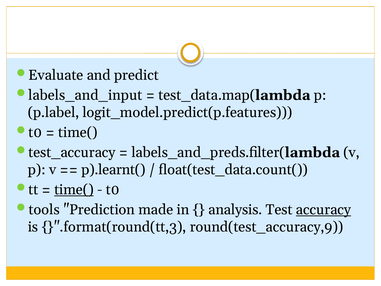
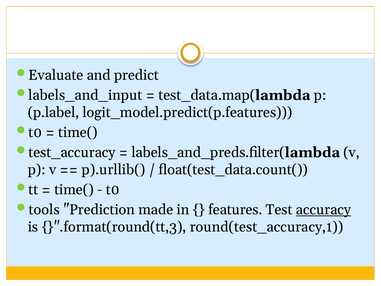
p).learnt(: p).learnt( -> p).urllib(
time( at (74, 190) underline: present -> none
analysis: analysis -> features
round(test_accuracy,9: round(test_accuracy,9 -> round(test_accuracy,1
